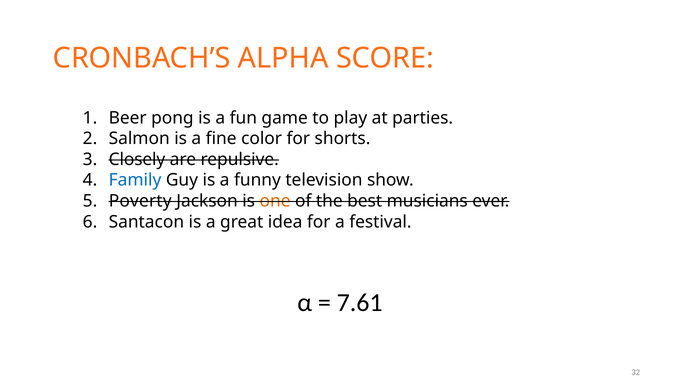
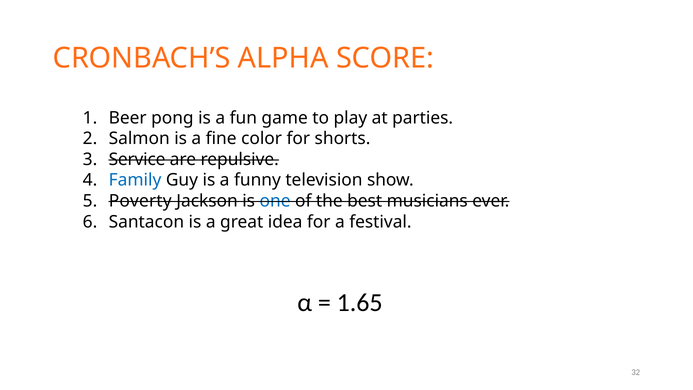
Closely: Closely -> Service
one colour: orange -> blue
7.61: 7.61 -> 1.65
